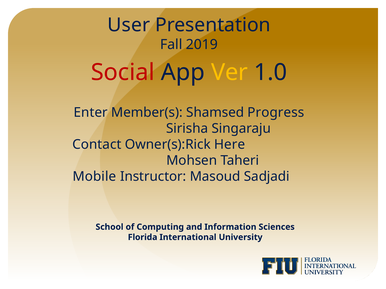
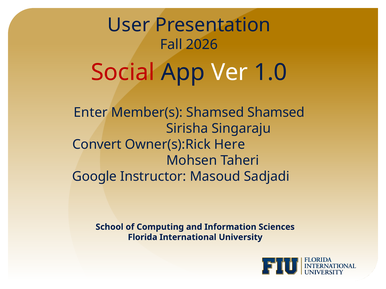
2019: 2019 -> 2026
Ver colour: yellow -> white
Shamsed Progress: Progress -> Shamsed
Contact: Contact -> Convert
Mobile: Mobile -> Google
